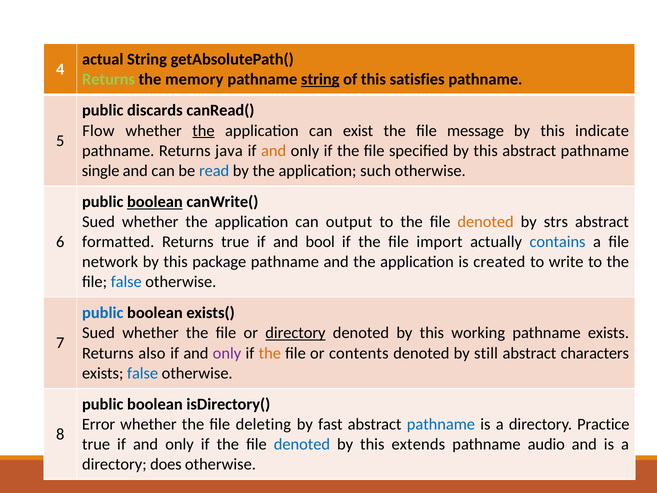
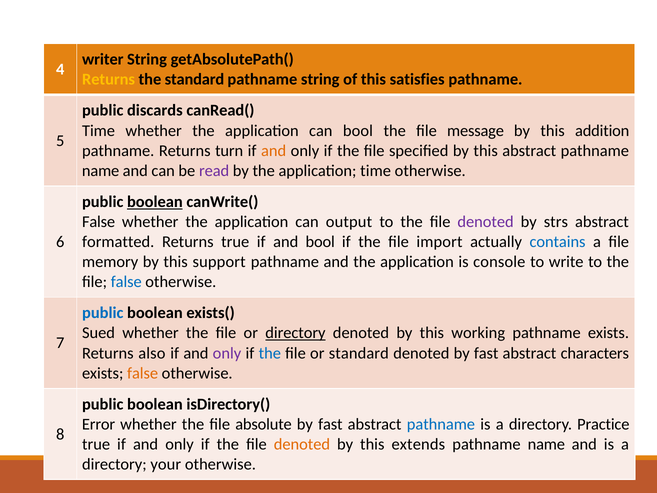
actual: actual -> writer
Returns at (109, 80) colour: light green -> yellow
the memory: memory -> standard
string at (320, 80) underline: present -> none
Flow at (98, 131): Flow -> Time
the at (203, 131) underline: present -> none
can exist: exist -> bool
indicate: indicate -> addition
java: java -> turn
single at (101, 171): single -> name
read colour: blue -> purple
application such: such -> time
Sued at (99, 222): Sued -> False
denoted at (486, 222) colour: orange -> purple
network: network -> memory
package: package -> support
created: created -> console
the at (270, 353) colour: orange -> blue
or contents: contents -> standard
denoted by still: still -> fast
false at (143, 373) colour: blue -> orange
deleting: deleting -> absolute
denoted at (302, 444) colour: blue -> orange
audio at (546, 444): audio -> name
does: does -> your
